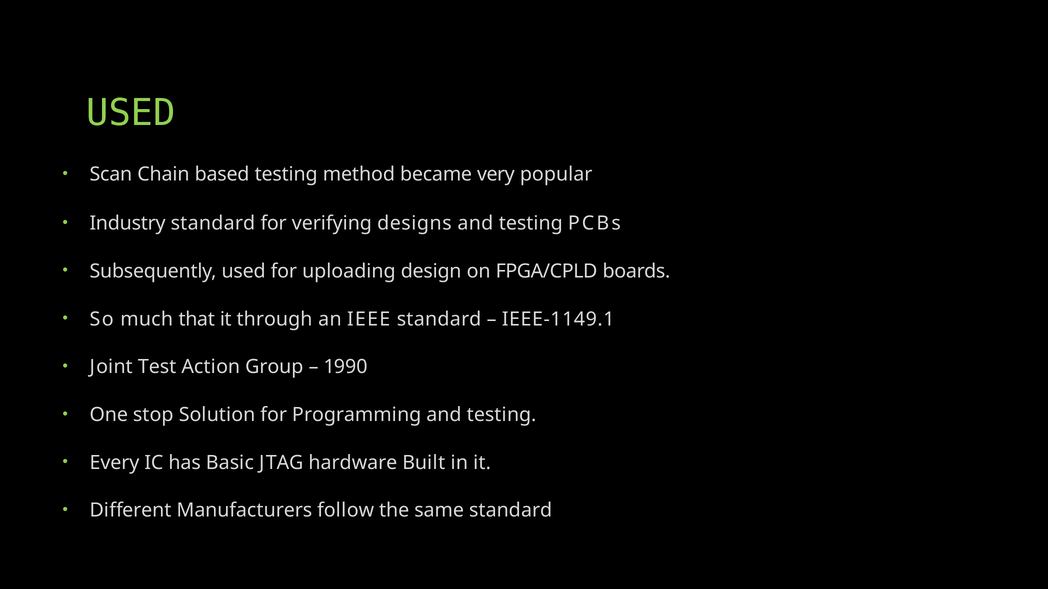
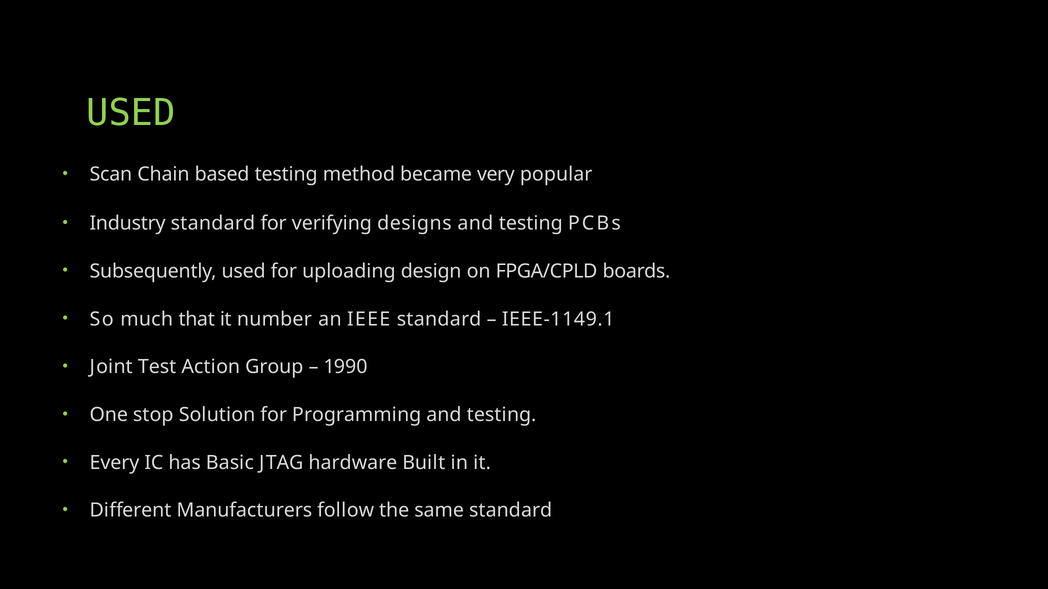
through: through -> number
